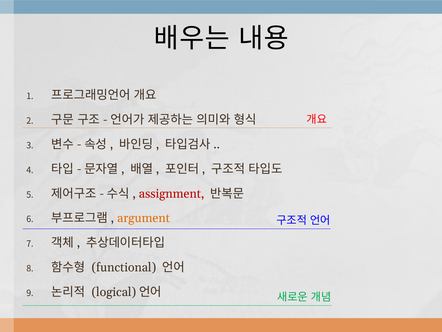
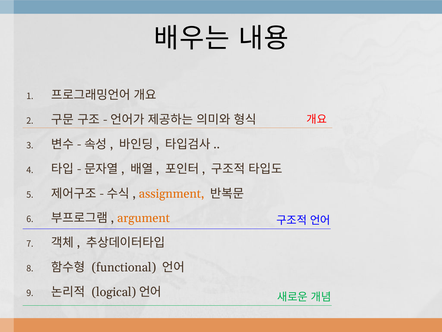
assignment colour: red -> orange
